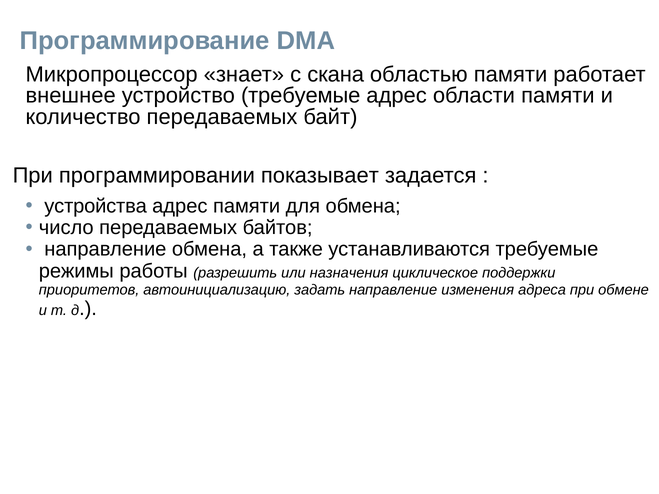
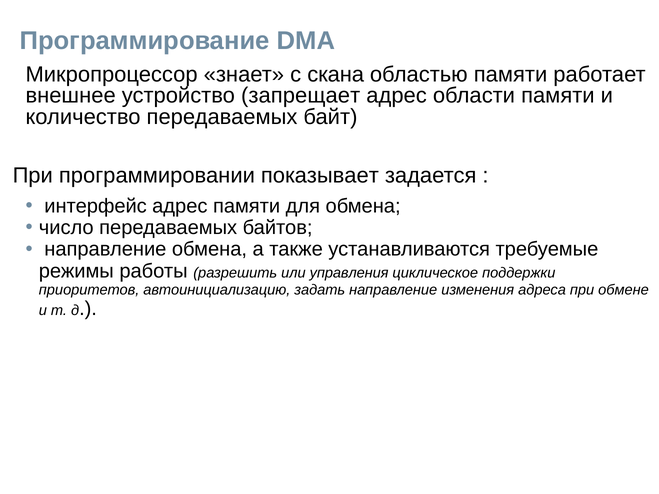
устройство требуемые: требуемые -> запрещает
устройства: устройства -> интерфейс
назначения: назначения -> управления
